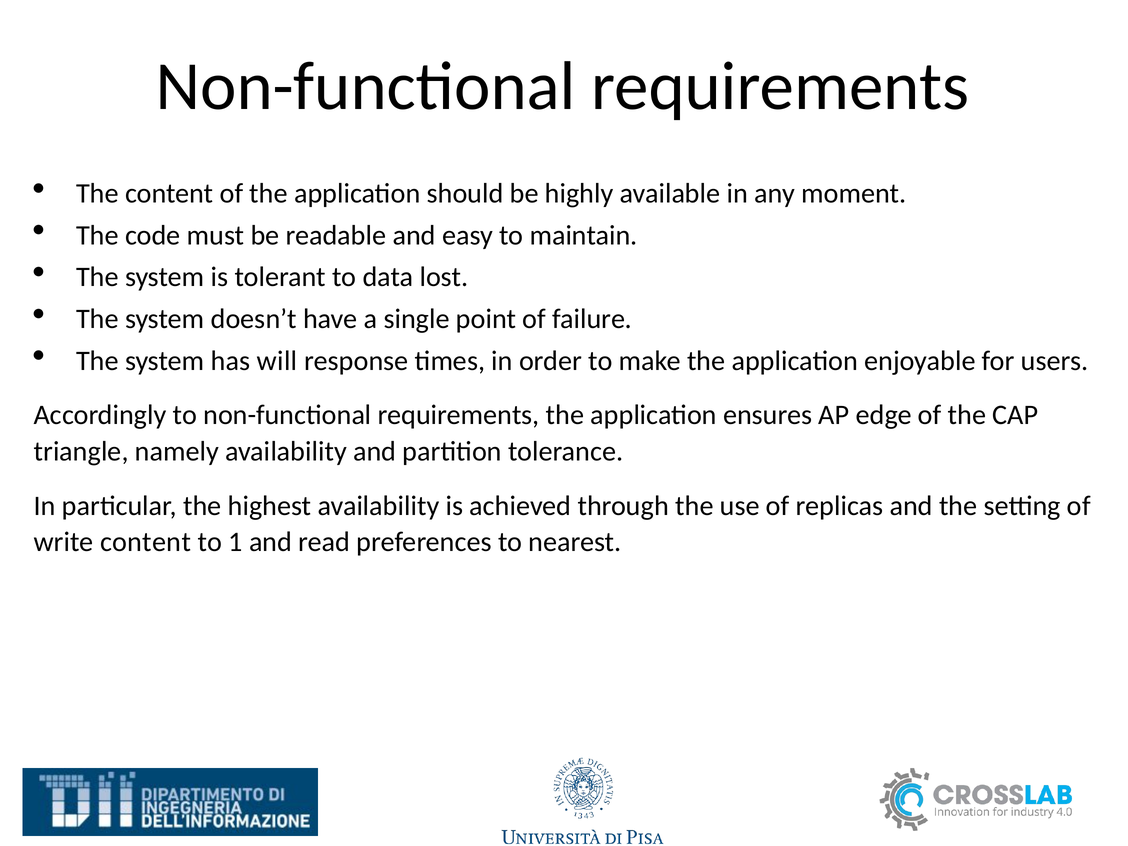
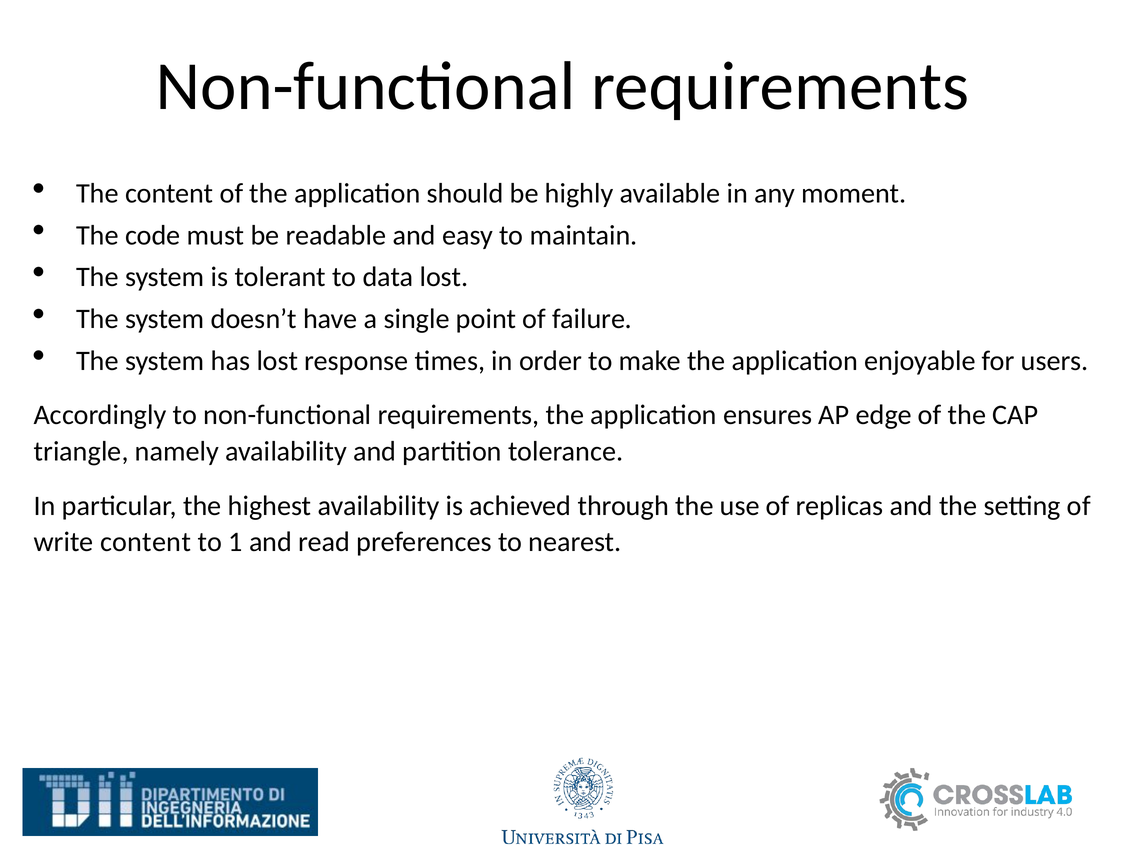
has will: will -> lost
